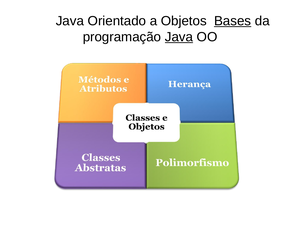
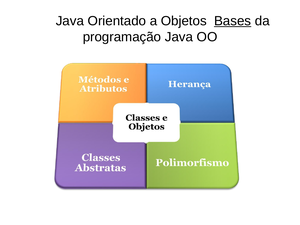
Java at (179, 37) underline: present -> none
